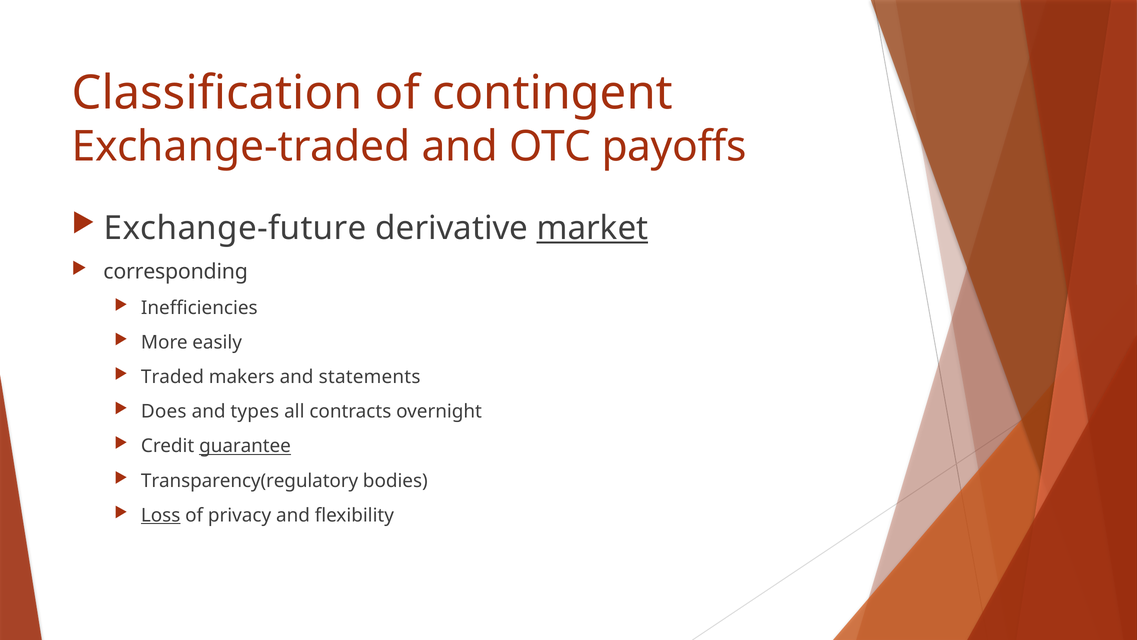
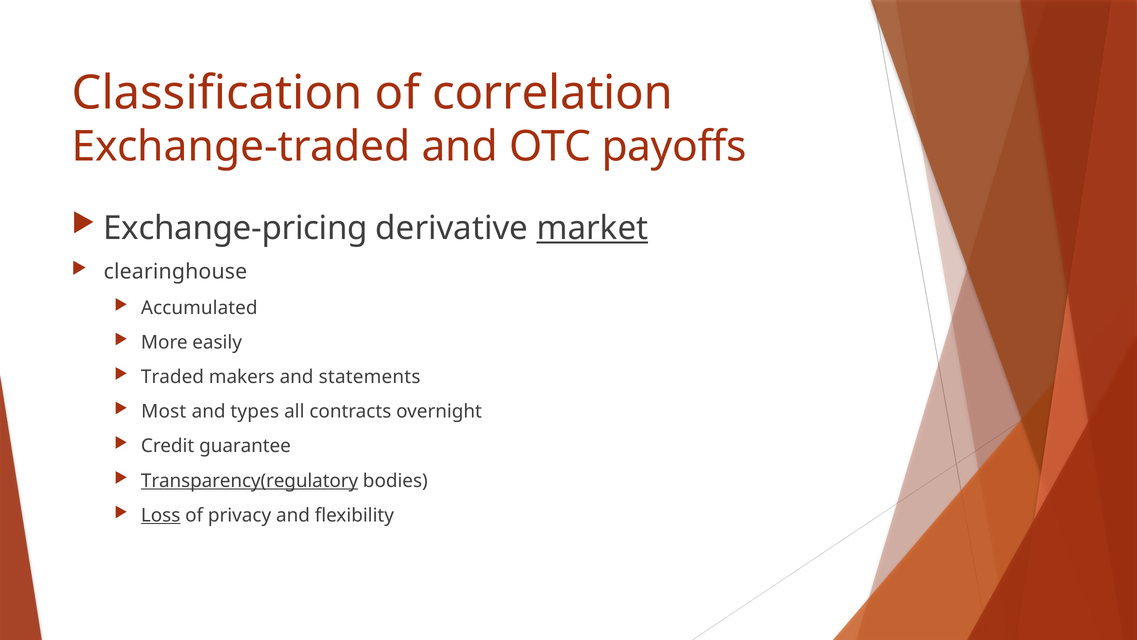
contingent: contingent -> correlation
Exchange-future: Exchange-future -> Exchange-pricing
corresponding: corresponding -> clearinghouse
Inefficiencies: Inefficiencies -> Accumulated
Does: Does -> Most
guarantee underline: present -> none
Transparency(regulatory underline: none -> present
